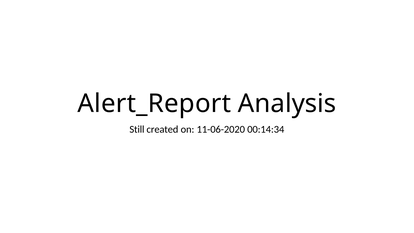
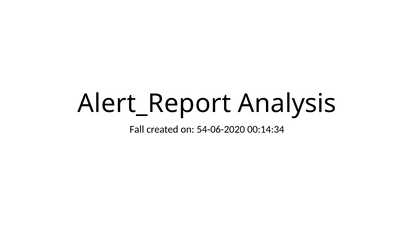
Still: Still -> Fall
11-06-2020: 11-06-2020 -> 54-06-2020
